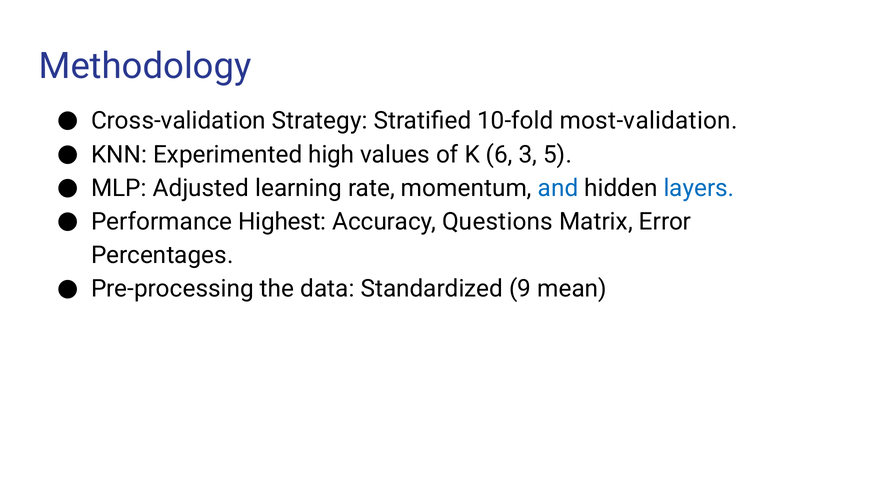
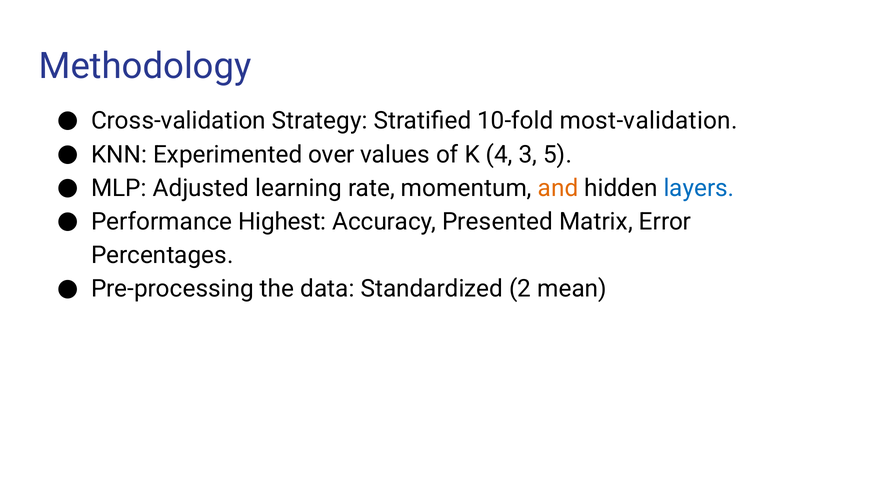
high: high -> over
6: 6 -> 4
and colour: blue -> orange
Questions: Questions -> Presented
9: 9 -> 2
